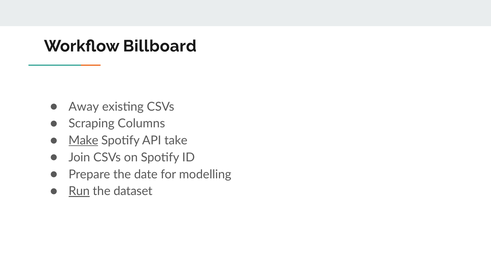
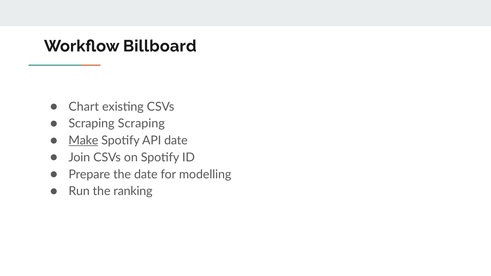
Away: Away -> Chart
Scraping Columns: Columns -> Scraping
API take: take -> date
Run underline: present -> none
dataset: dataset -> ranking
